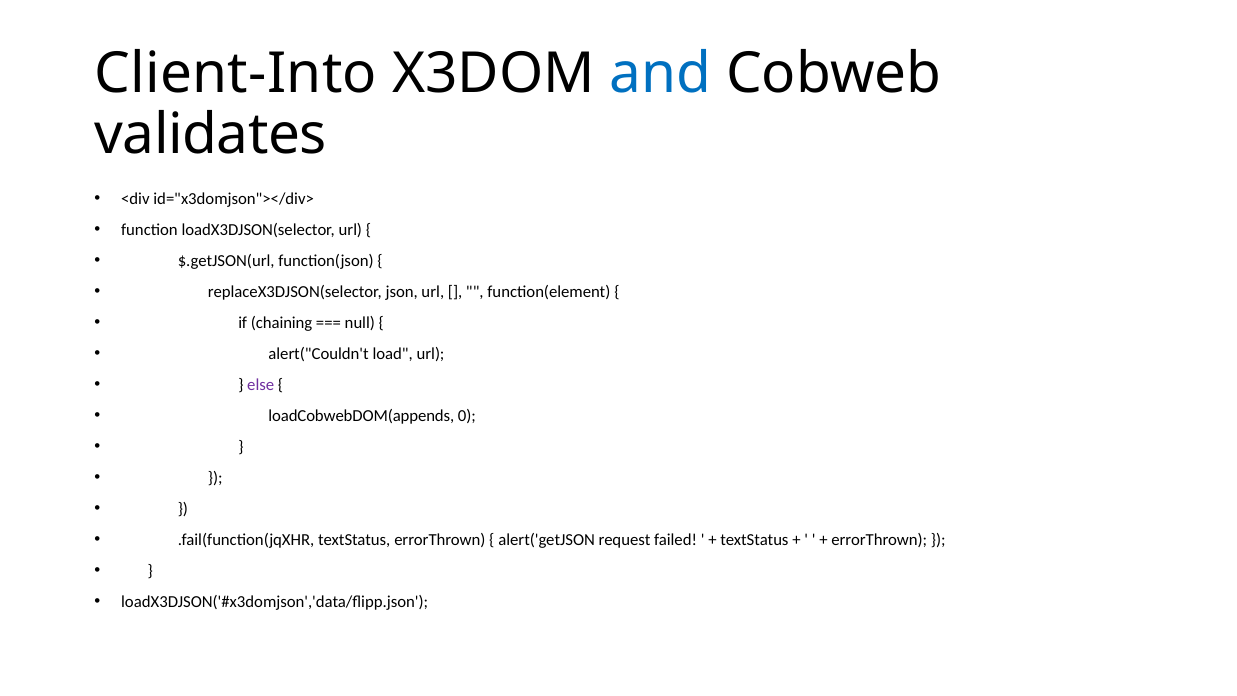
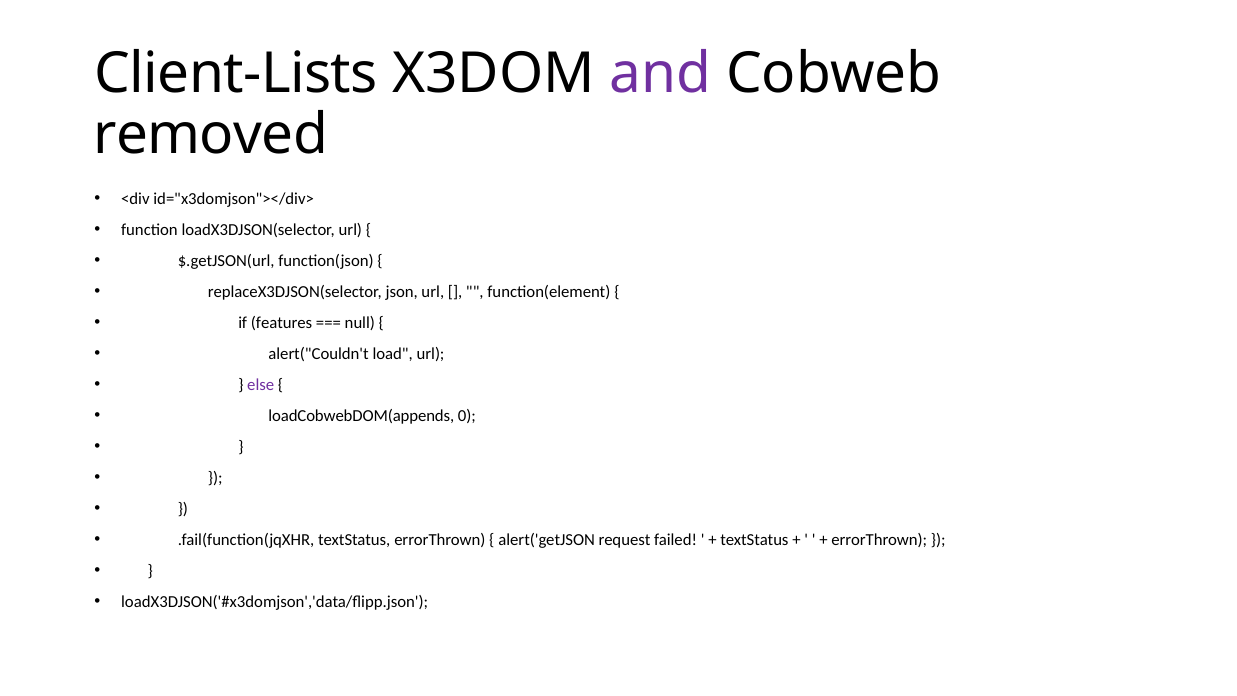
Client-Into: Client-Into -> Client-Lists
and colour: blue -> purple
validates: validates -> removed
chaining: chaining -> features
